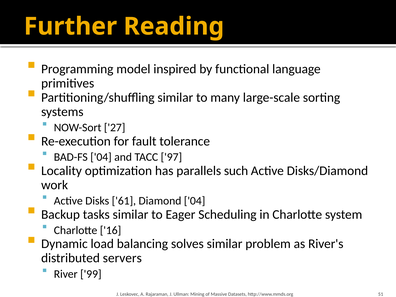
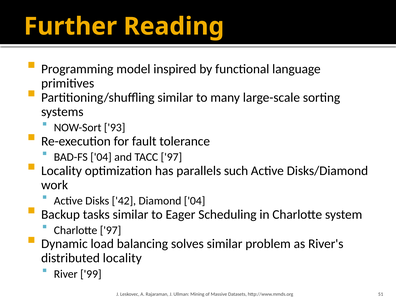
27: 27 -> 93
61: 61 -> 42
Charlotte 16: 16 -> 97
distributed servers: servers -> locality
